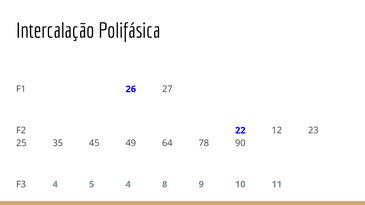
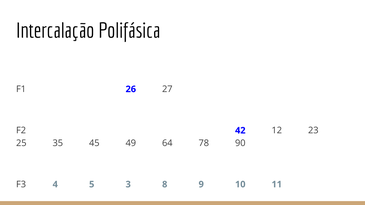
22: 22 -> 42
5 4: 4 -> 3
